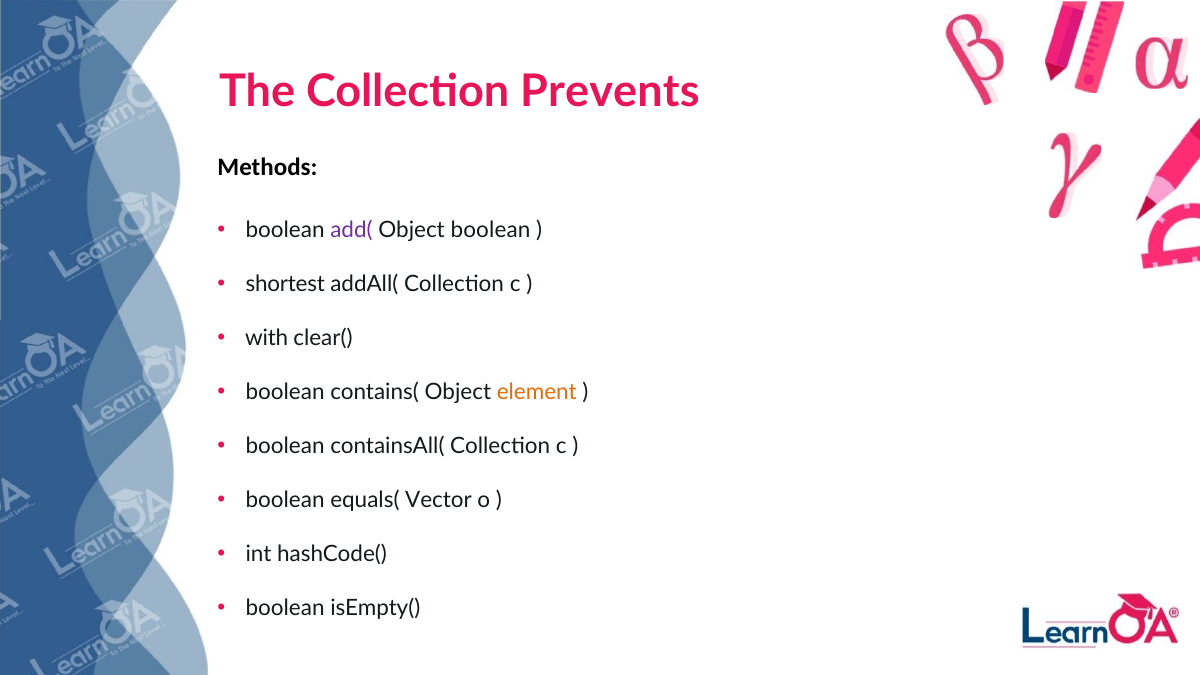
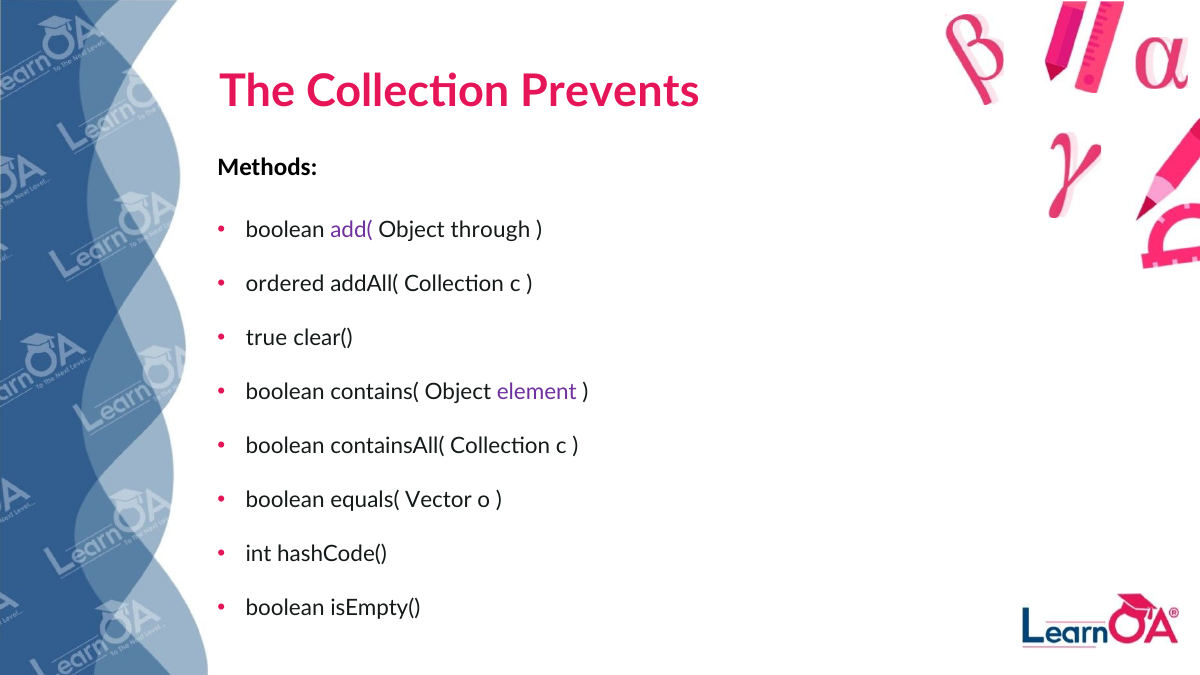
Object boolean: boolean -> through
shortest: shortest -> ordered
with: with -> true
element colour: orange -> purple
